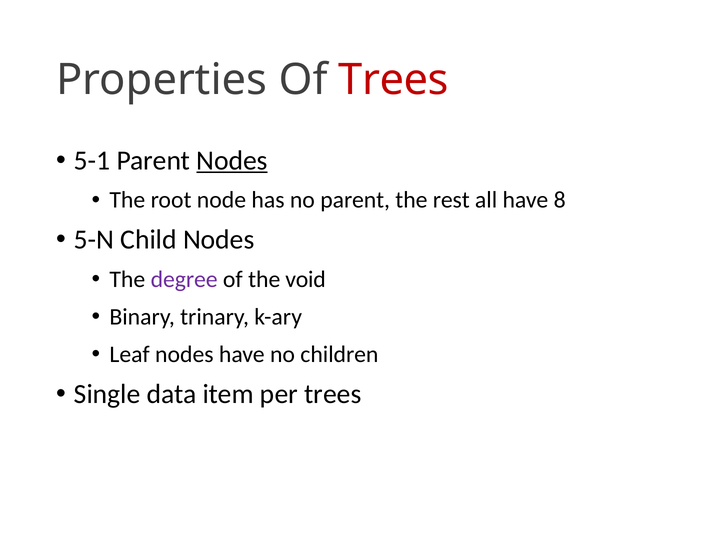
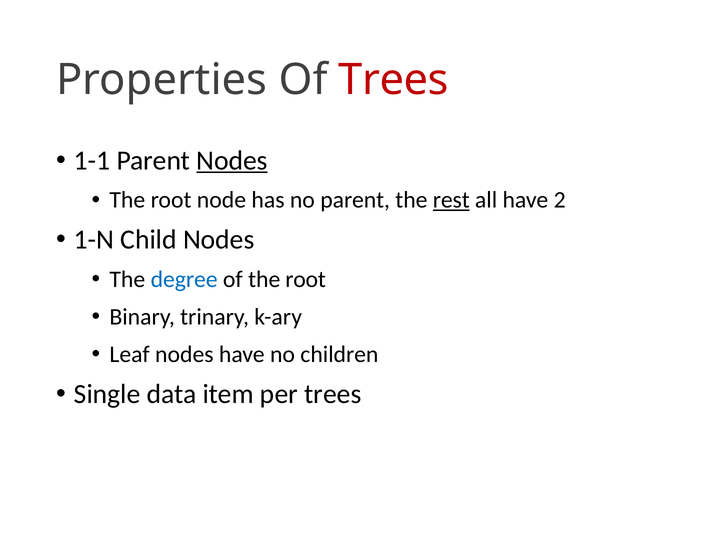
5-1: 5-1 -> 1-1
rest underline: none -> present
8: 8 -> 2
5-N: 5-N -> 1-N
degree colour: purple -> blue
of the void: void -> root
